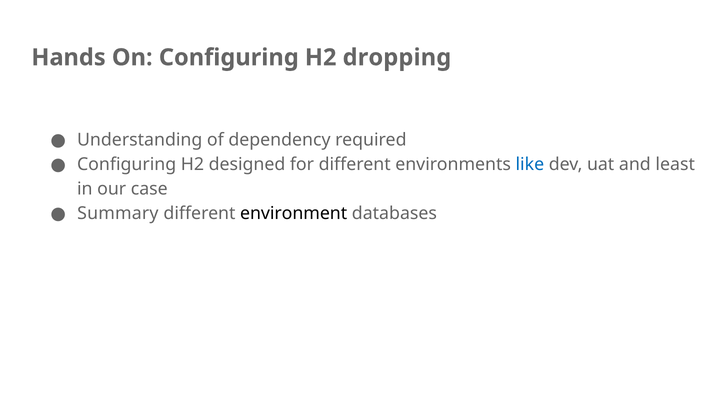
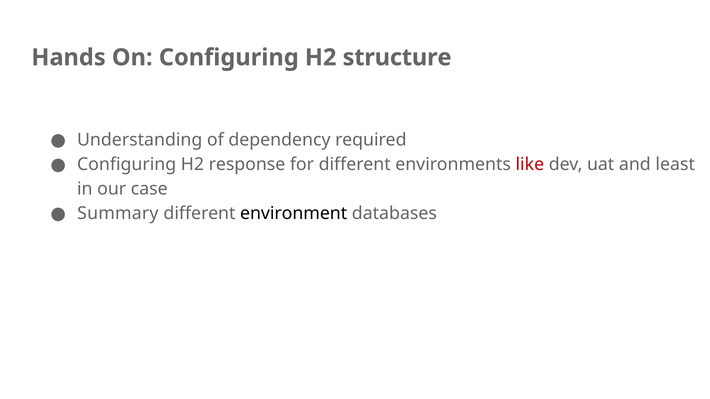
dropping: dropping -> structure
designed: designed -> response
like colour: blue -> red
